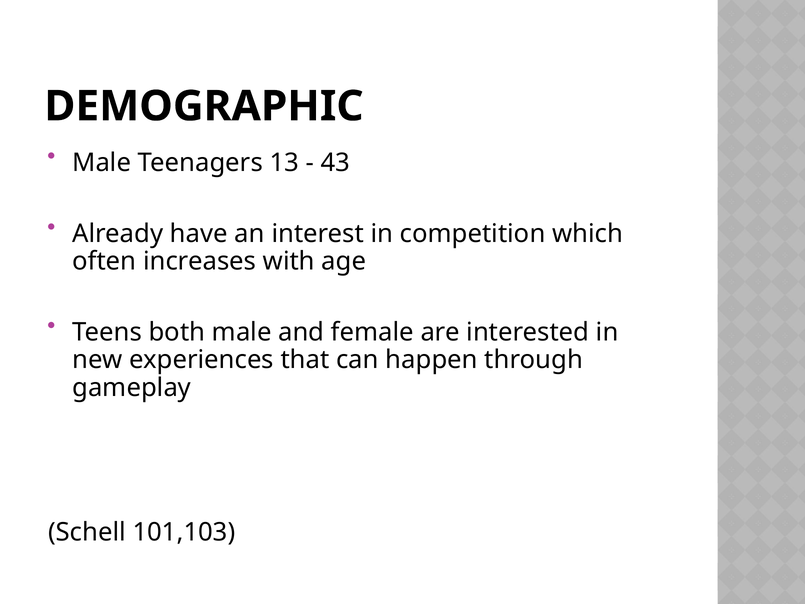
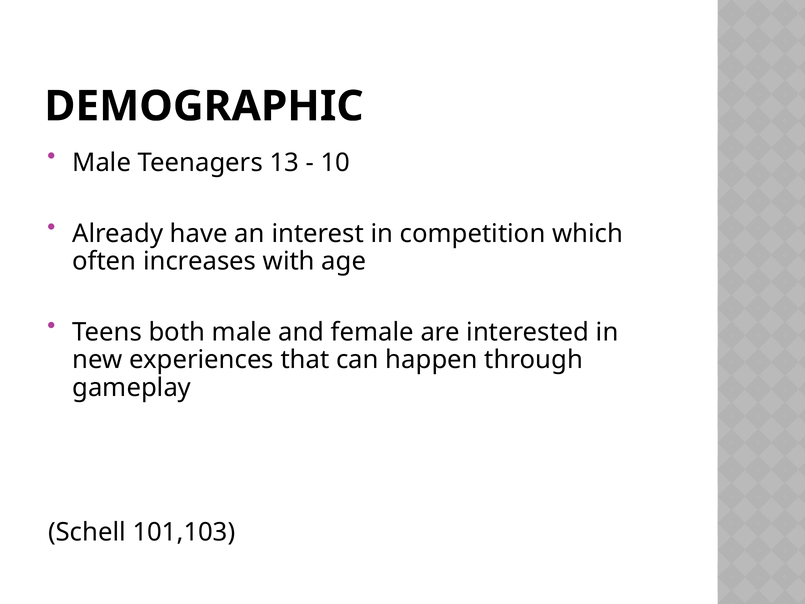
43: 43 -> 10
